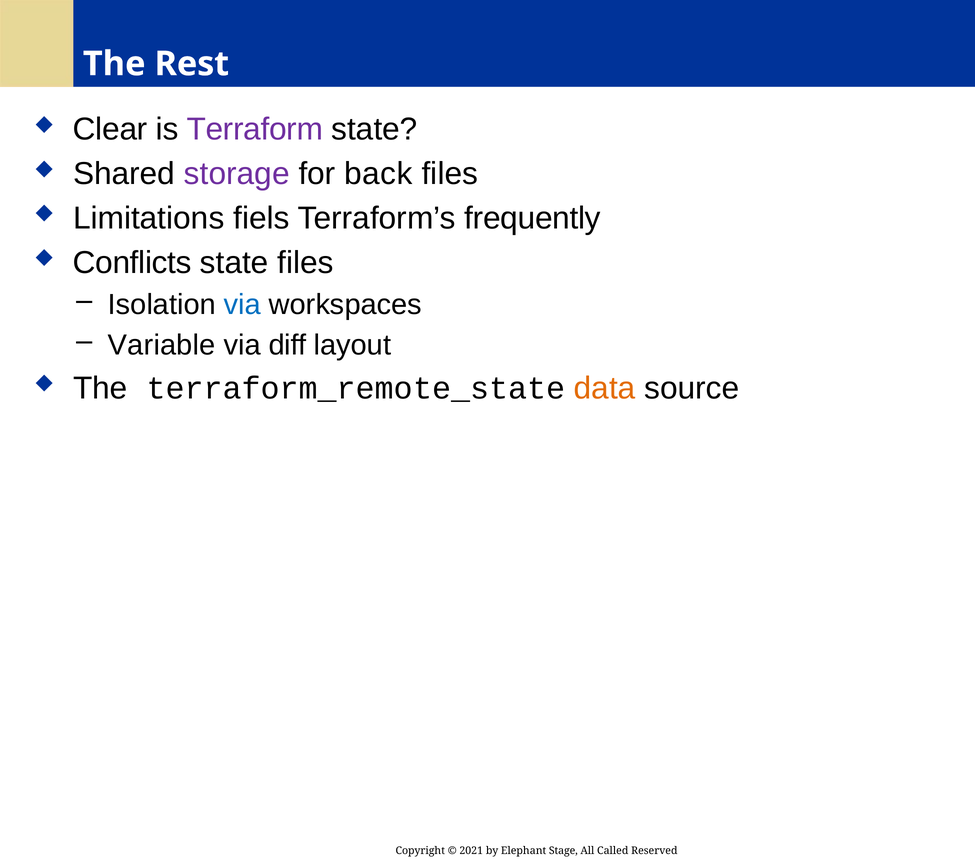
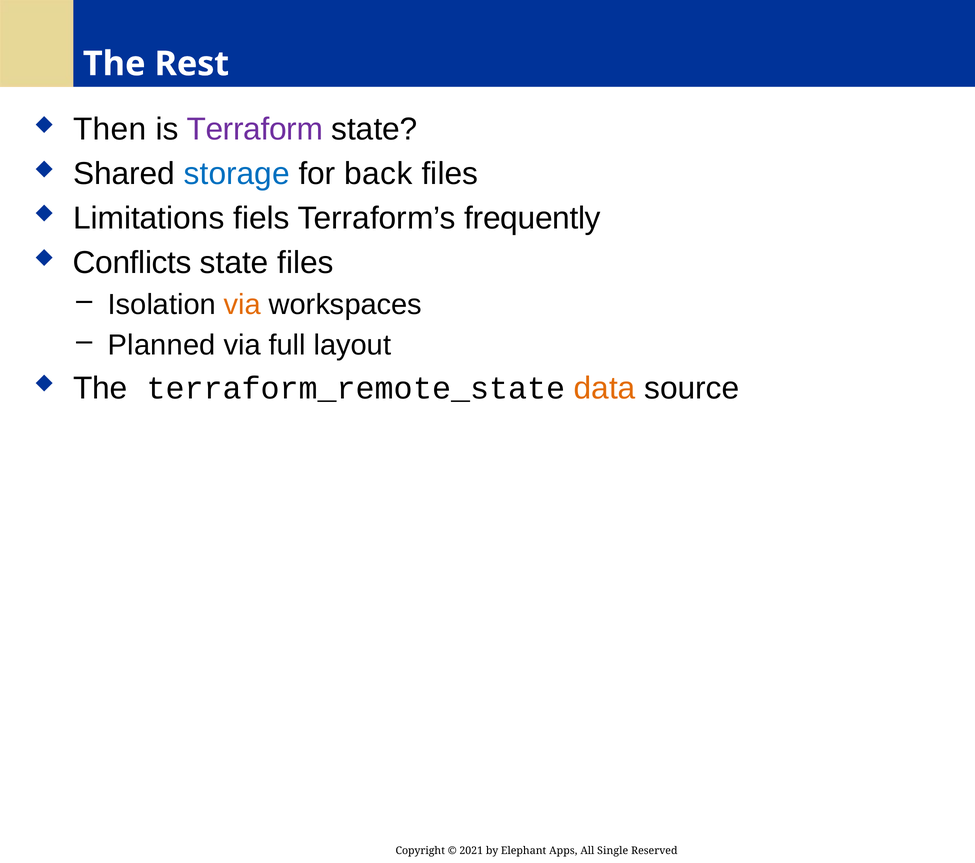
Clear: Clear -> Then
storage colour: purple -> blue
via at (242, 305) colour: blue -> orange
Variable: Variable -> Planned
diff: diff -> full
Stage: Stage -> Apps
Called: Called -> Single
